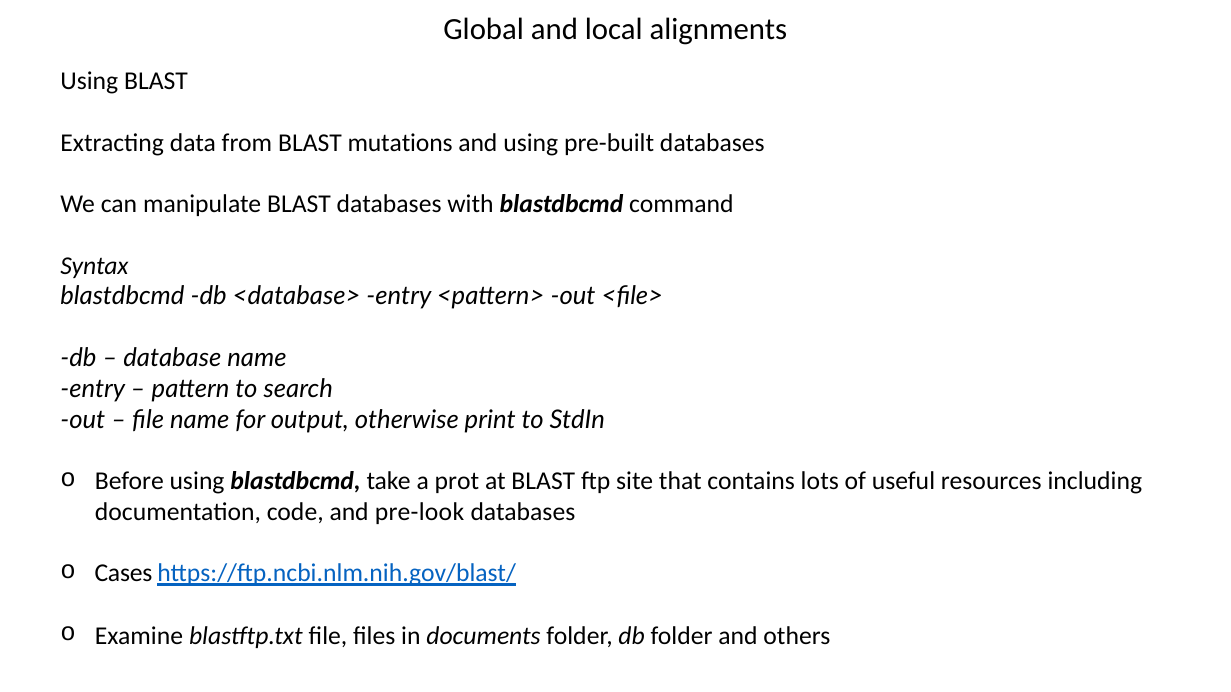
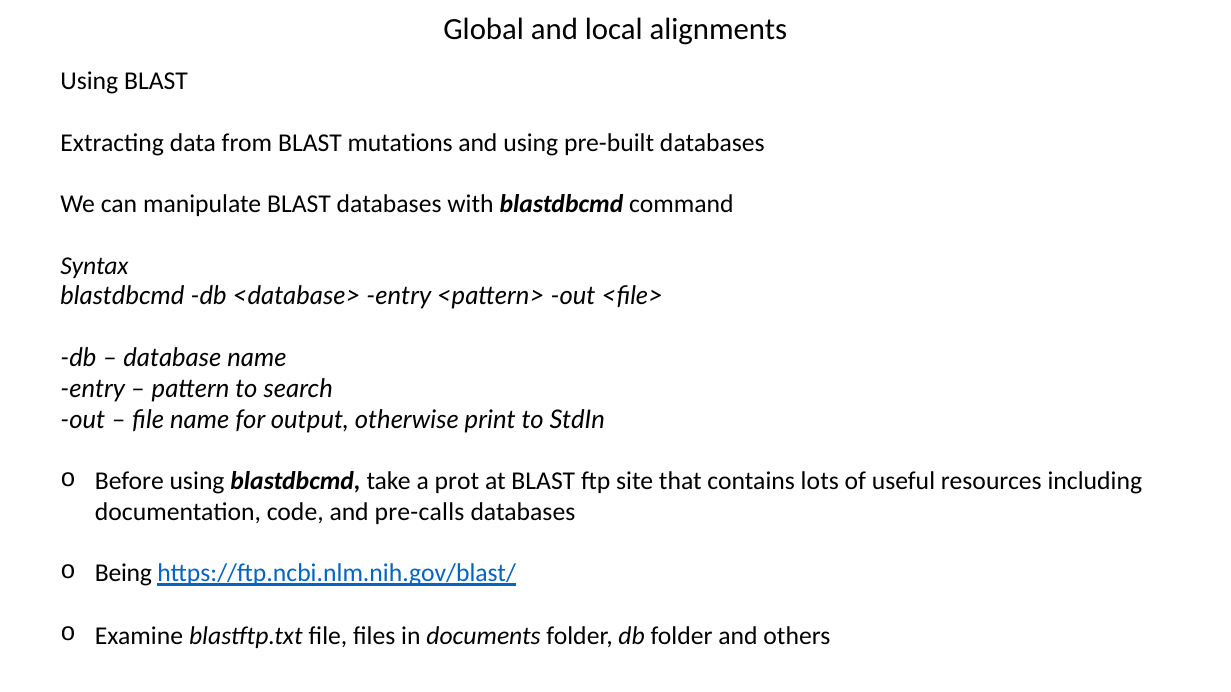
pre-look: pre-look -> pre-calls
Cases: Cases -> Being
